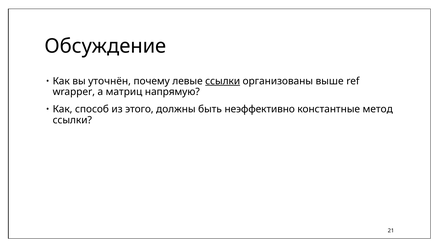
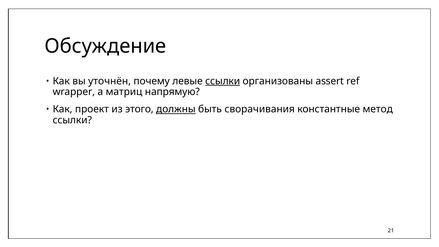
выше: выше -> assert
способ: способ -> проект
должны underline: none -> present
неэффективно: неэффективно -> сворачивания
